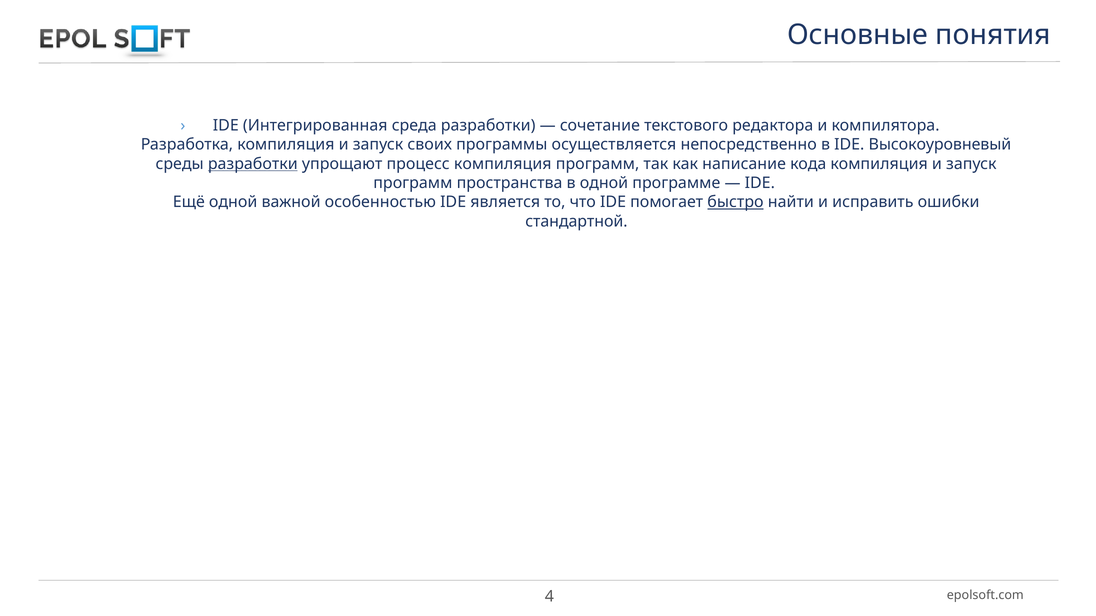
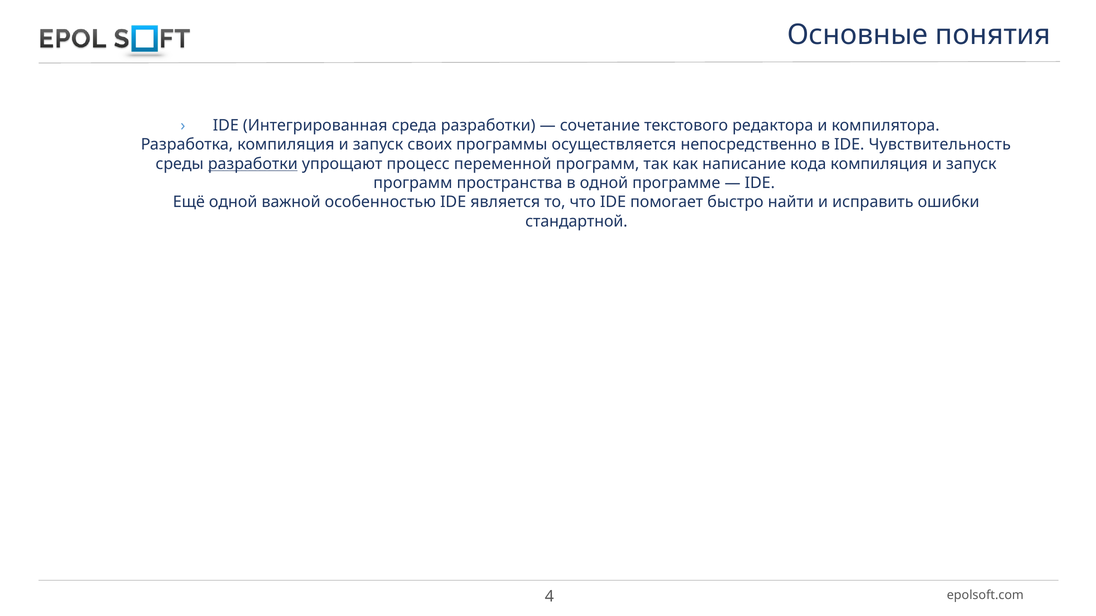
Высокоуровневый: Высокоуровневый -> Чувствительность
процесс компиляция: компиляция -> переменной
быстро underline: present -> none
